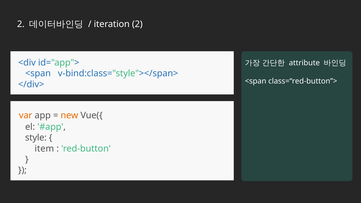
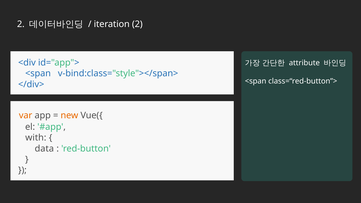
style: style -> with
item: item -> data
